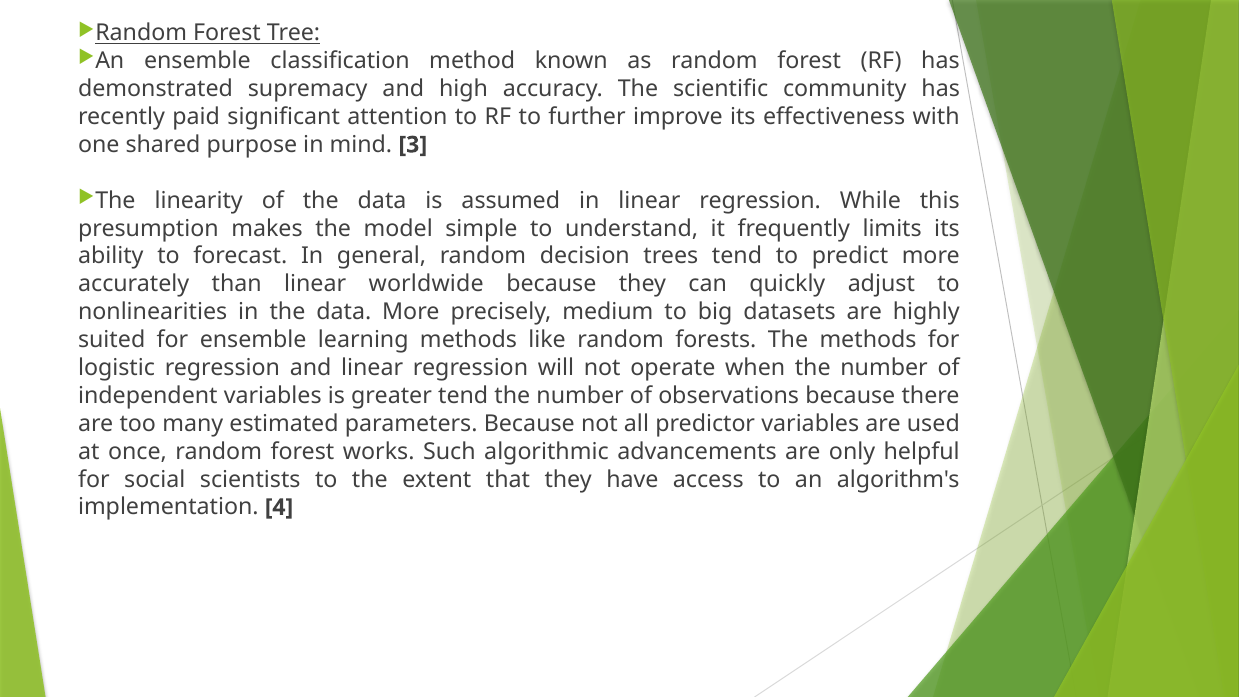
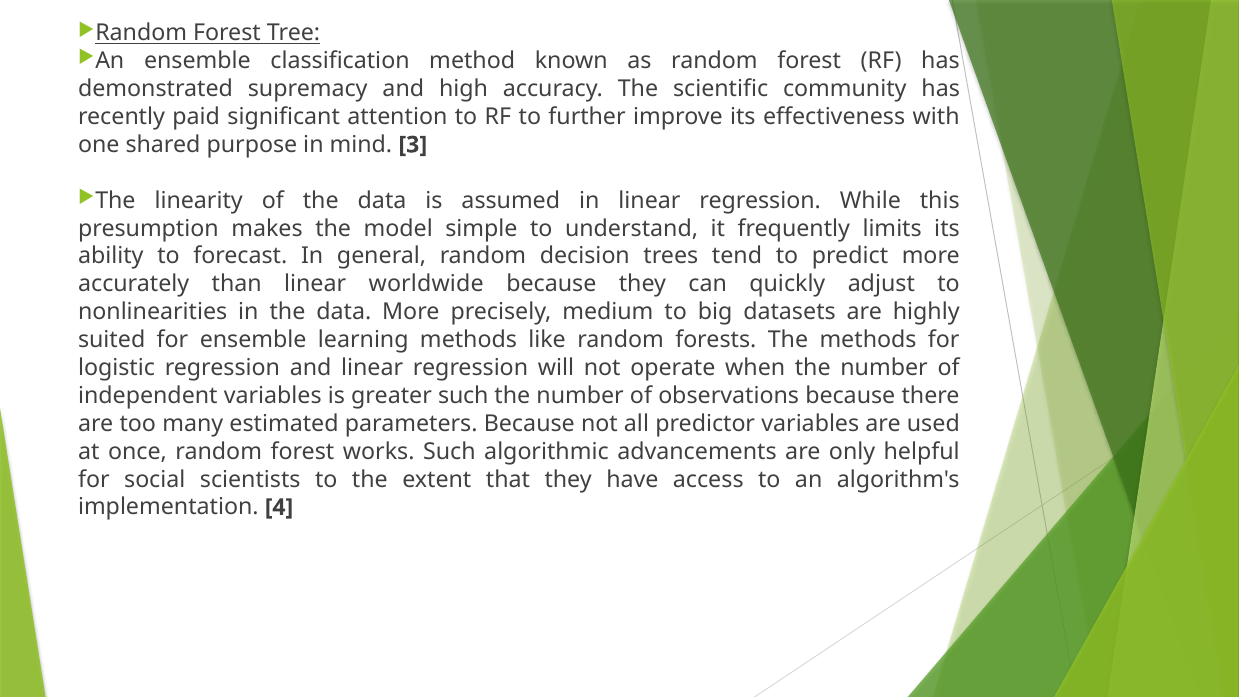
greater tend: tend -> such
